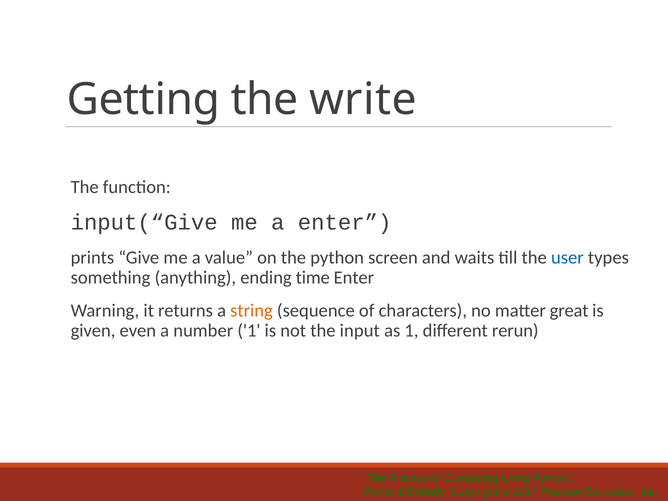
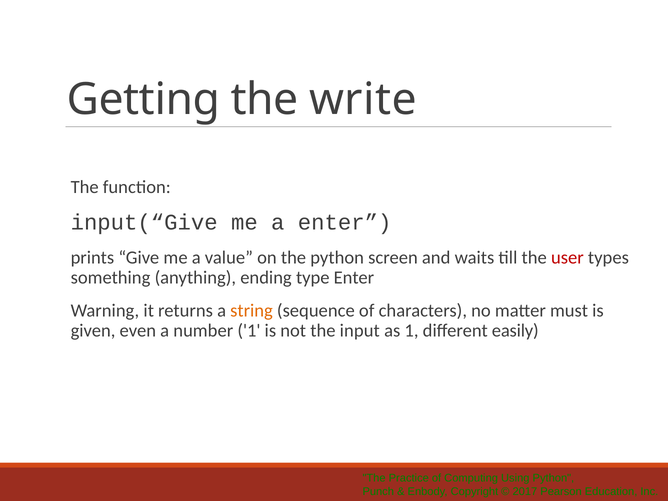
user colour: blue -> red
time: time -> type
great: great -> must
rerun: rerun -> easily
